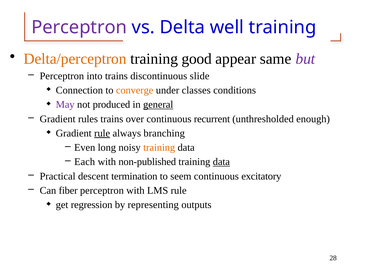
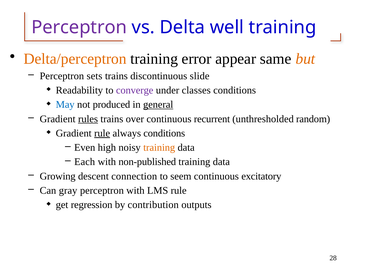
good: good -> error
but colour: purple -> orange
into: into -> sets
Connection: Connection -> Readability
converge colour: orange -> purple
May colour: purple -> blue
rules underline: none -> present
enough: enough -> random
always branching: branching -> conditions
long: long -> high
data at (221, 162) underline: present -> none
Practical: Practical -> Growing
termination: termination -> connection
fiber: fiber -> gray
representing: representing -> contribution
